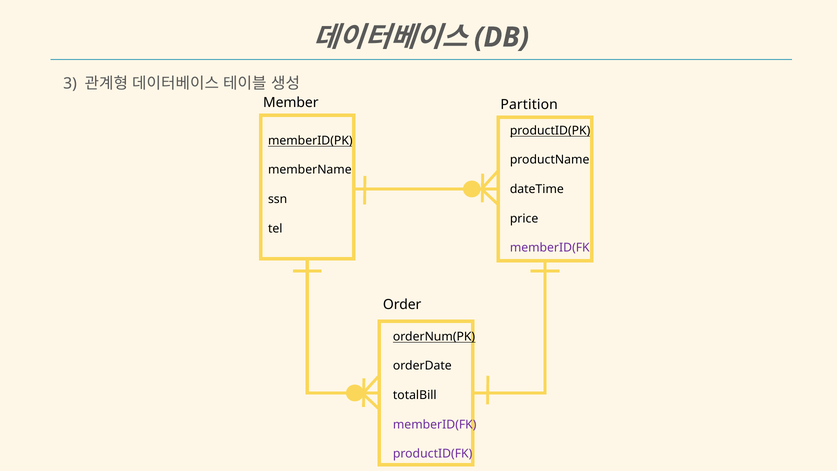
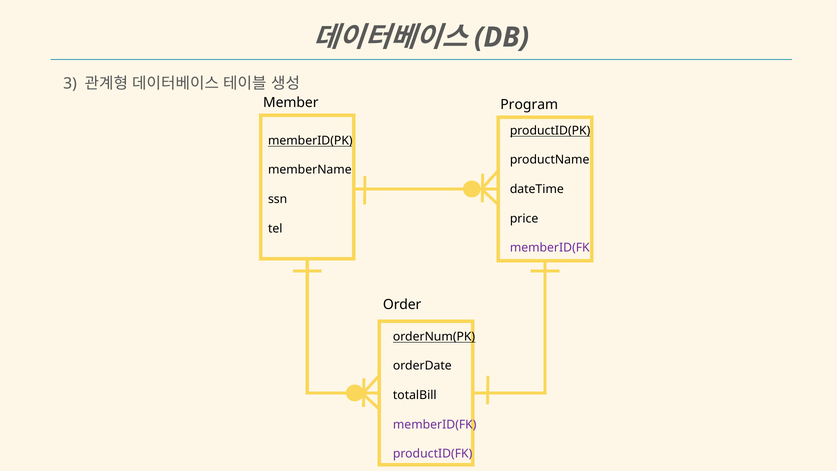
Partition: Partition -> Program
